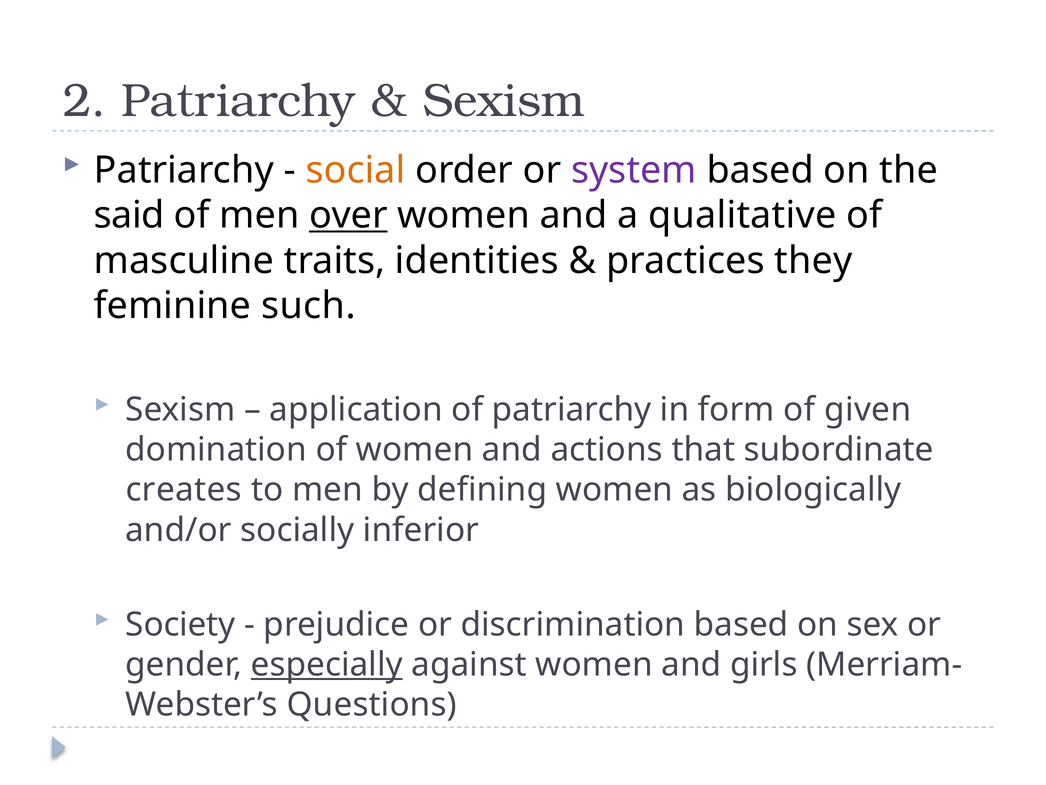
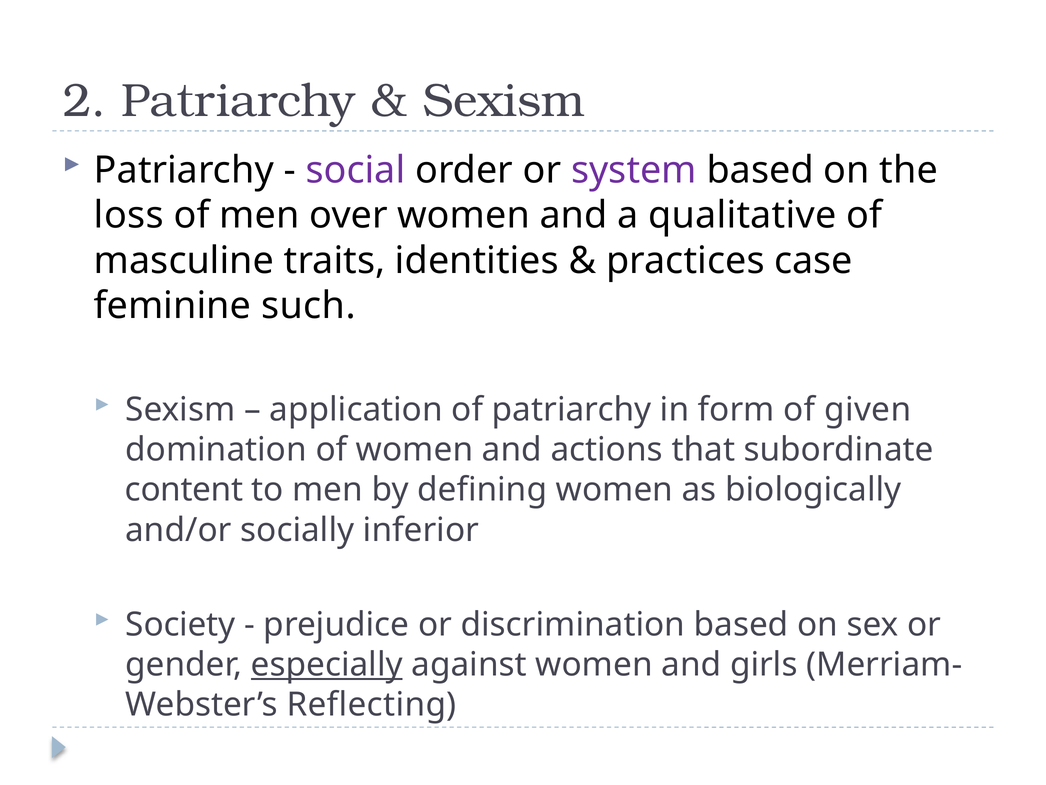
social colour: orange -> purple
said: said -> loss
over underline: present -> none
they: they -> case
creates: creates -> content
Questions: Questions -> Reflecting
